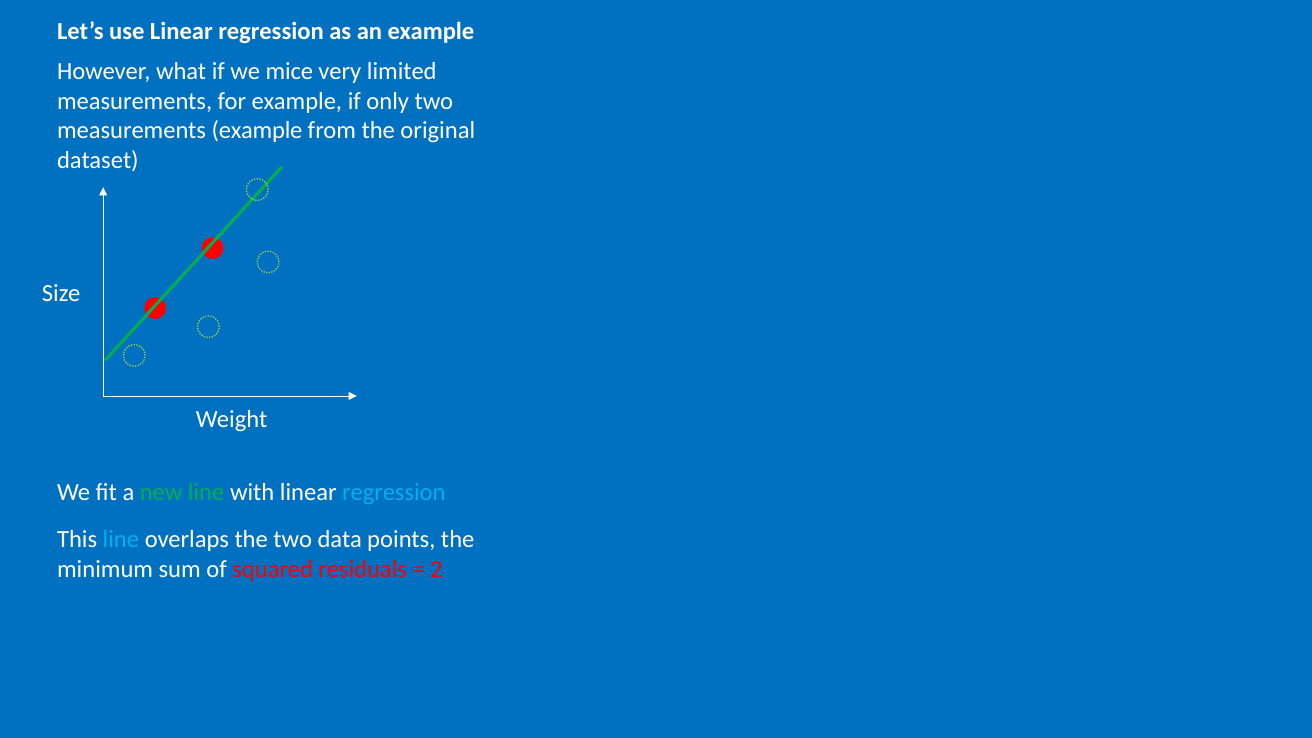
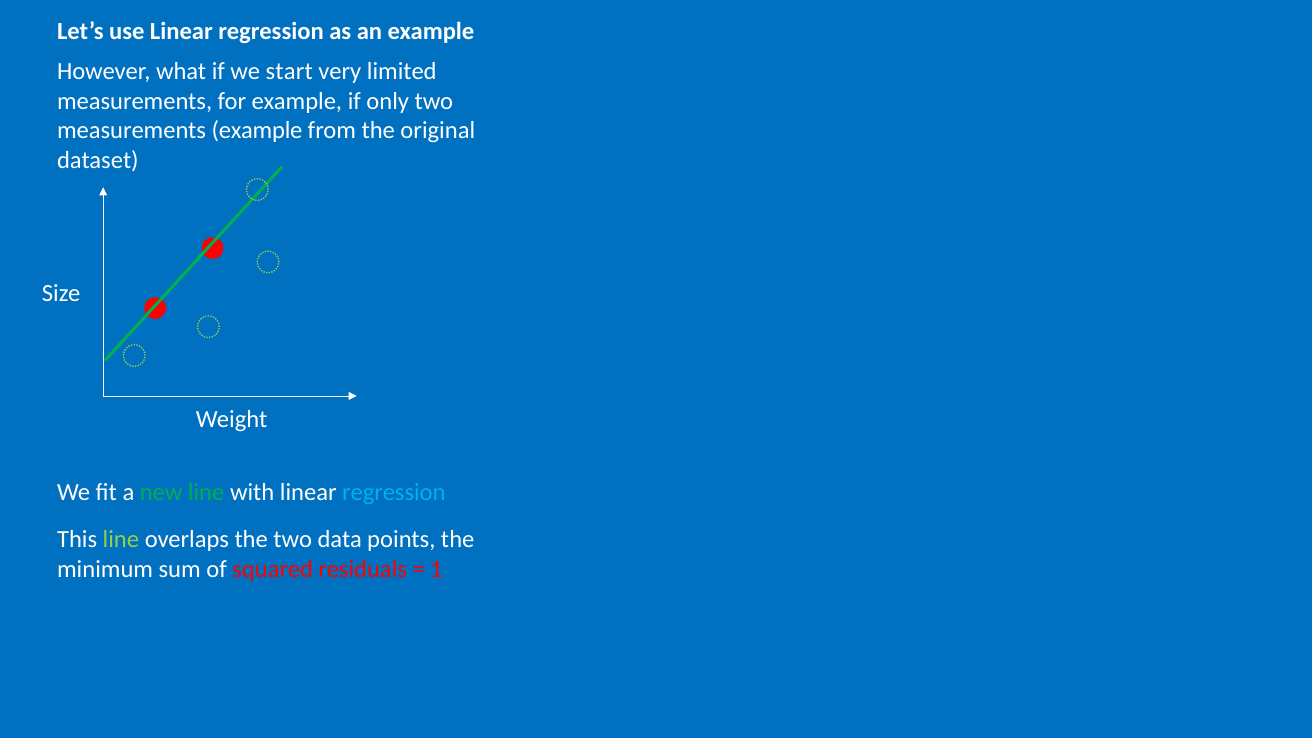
mice: mice -> start
line at (121, 539) colour: light blue -> light green
2: 2 -> 1
